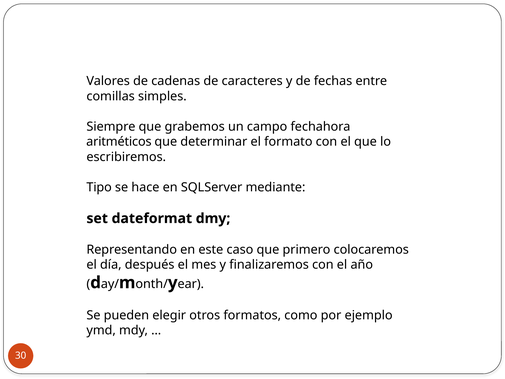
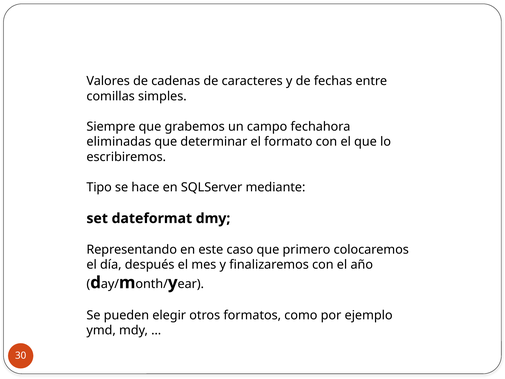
aritméticos: aritméticos -> eliminadas
